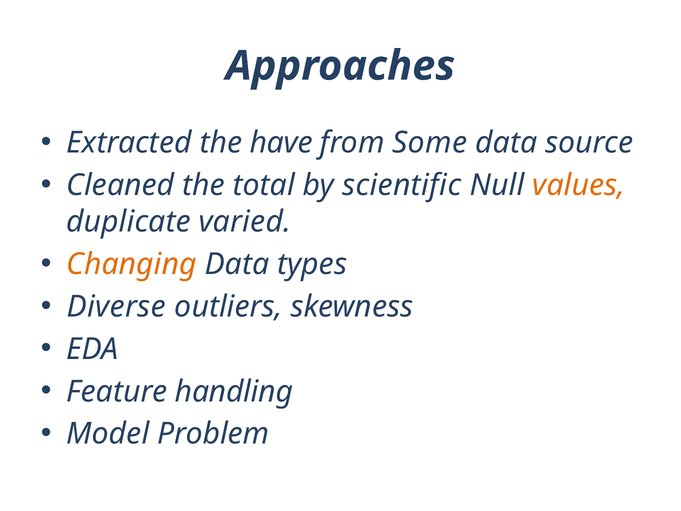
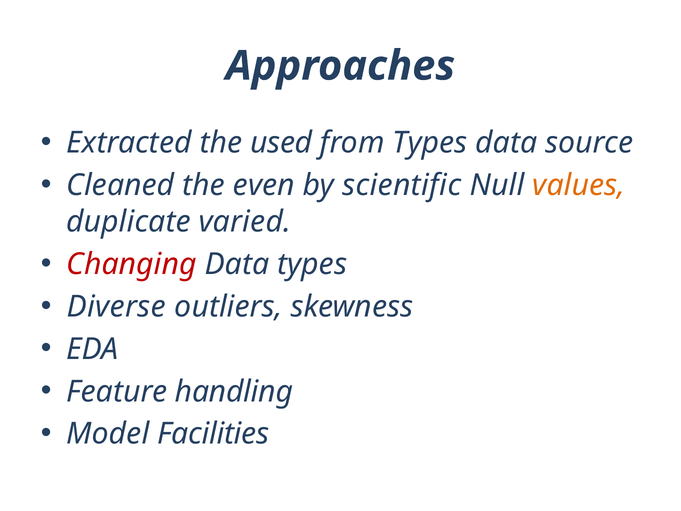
have: have -> used
from Some: Some -> Types
total: total -> even
Changing colour: orange -> red
Problem: Problem -> Facilities
